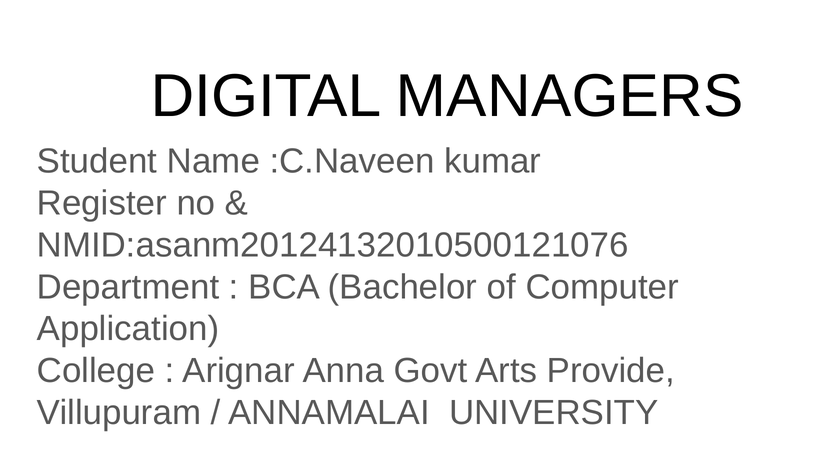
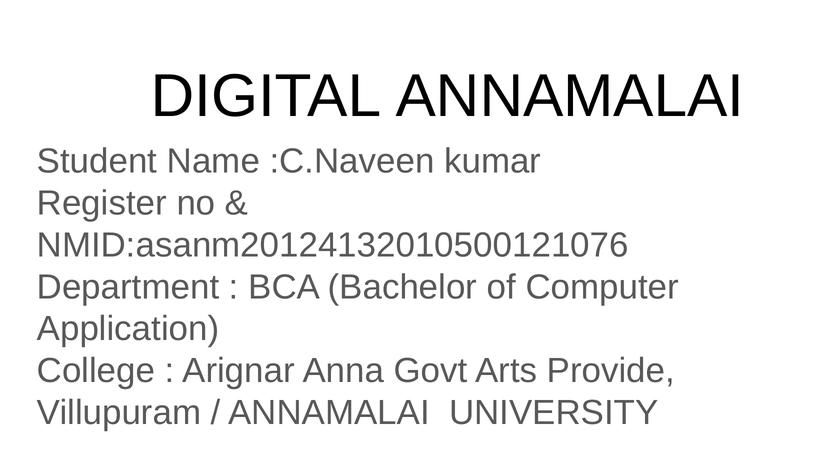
DIGITAL MANAGERS: MANAGERS -> ANNAMALAI
